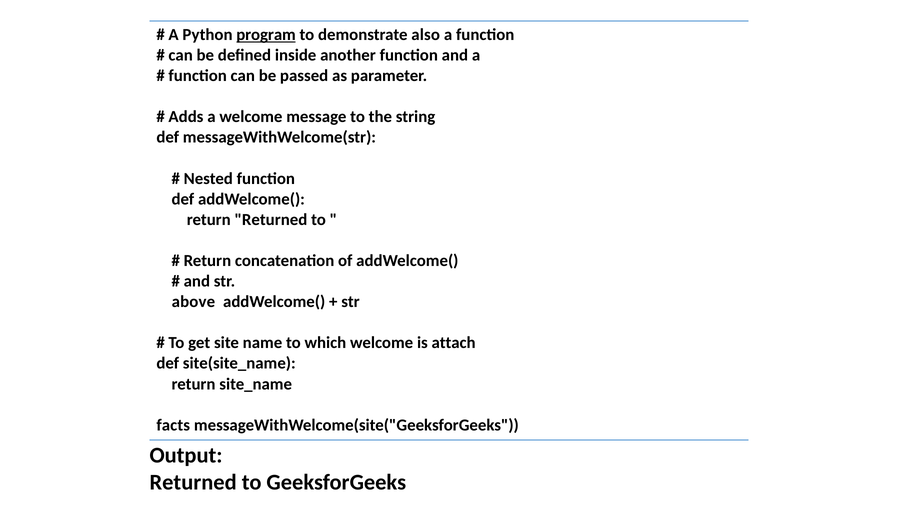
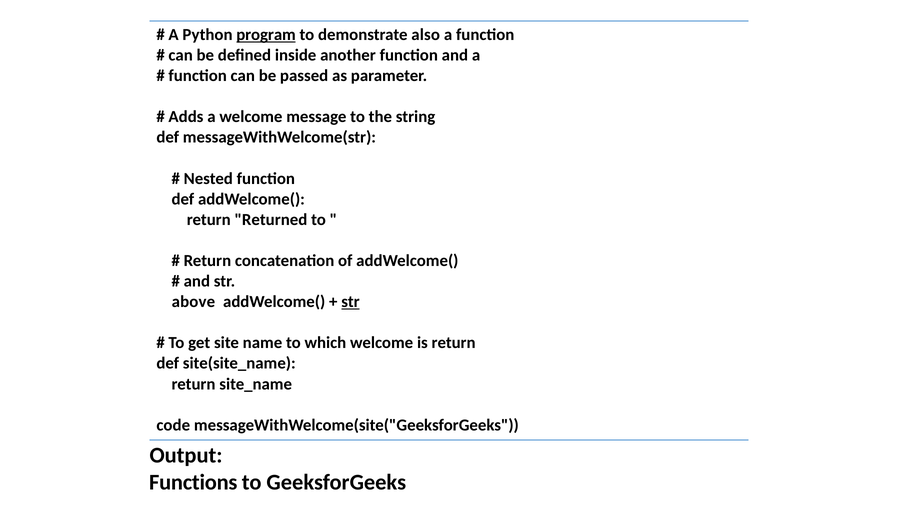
str at (350, 302) underline: none -> present
is attach: attach -> return
facts: facts -> code
Returned at (193, 482): Returned -> Functions
